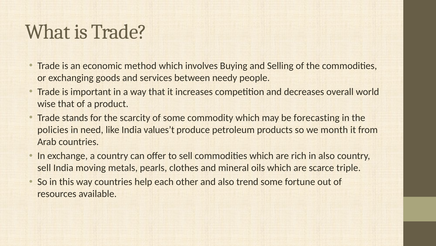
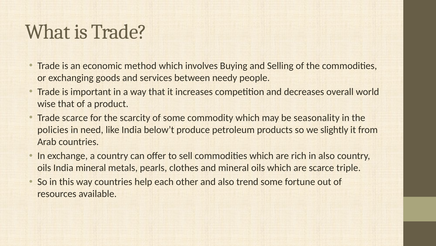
Trade stands: stands -> scarce
forecasting: forecasting -> seasonality
values’t: values’t -> below’t
month: month -> slightly
sell at (44, 167): sell -> oils
India moving: moving -> mineral
